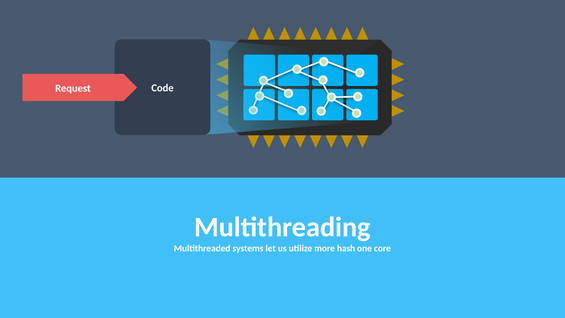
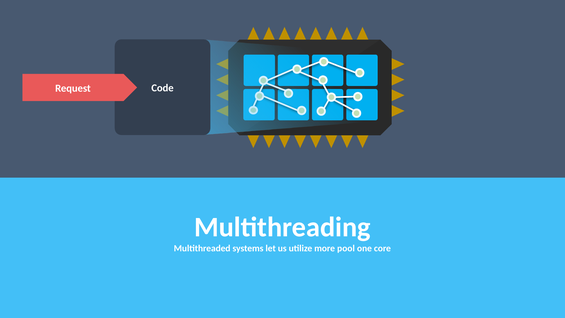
hash: hash -> pool
